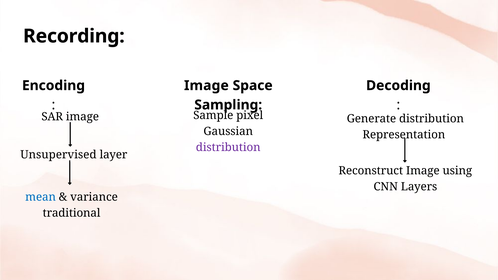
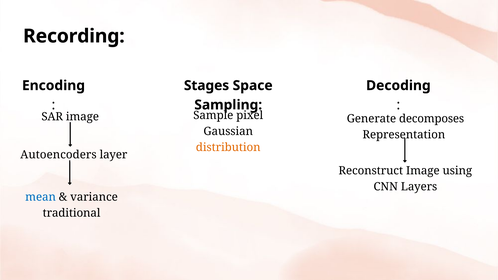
Image at (206, 86): Image -> Stages
Generate distribution: distribution -> decomposes
distribution at (228, 148) colour: purple -> orange
Unsupervised: Unsupervised -> Autoencoders
